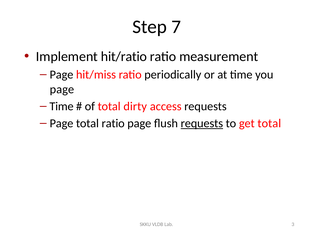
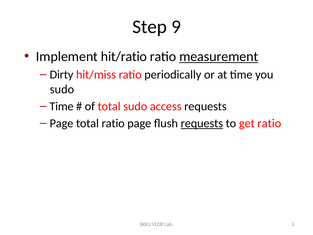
7: 7 -> 9
measurement underline: none -> present
Page at (61, 75): Page -> Dirty
page at (62, 89): page -> sudo
total dirty: dirty -> sudo
get total: total -> ratio
